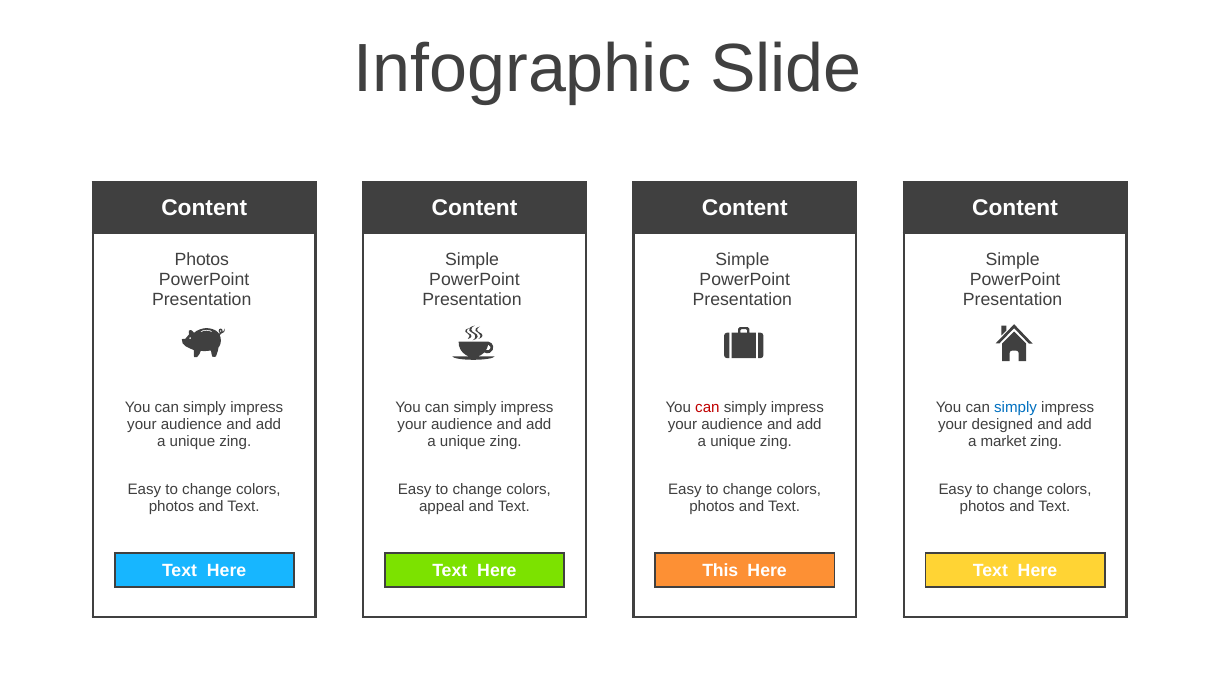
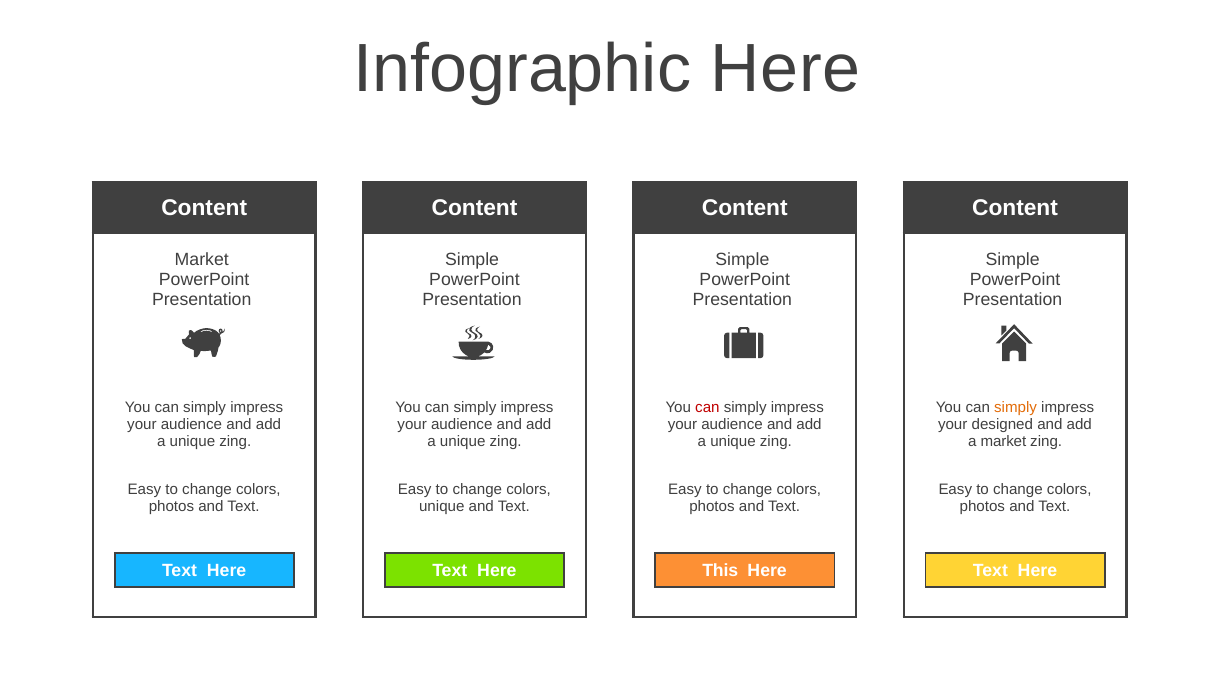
Infographic Slide: Slide -> Here
Photos at (202, 260): Photos -> Market
simply at (1016, 408) colour: blue -> orange
appeal at (442, 507): appeal -> unique
